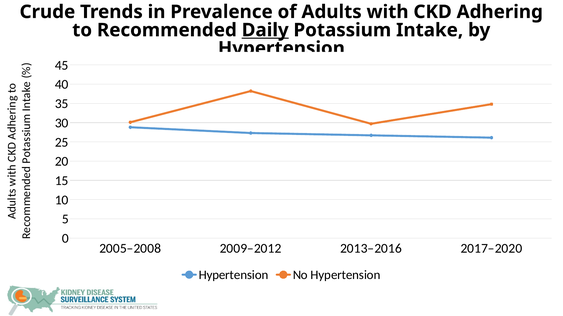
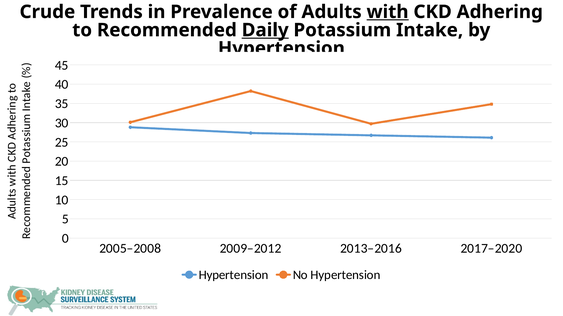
with underline: none -> present
